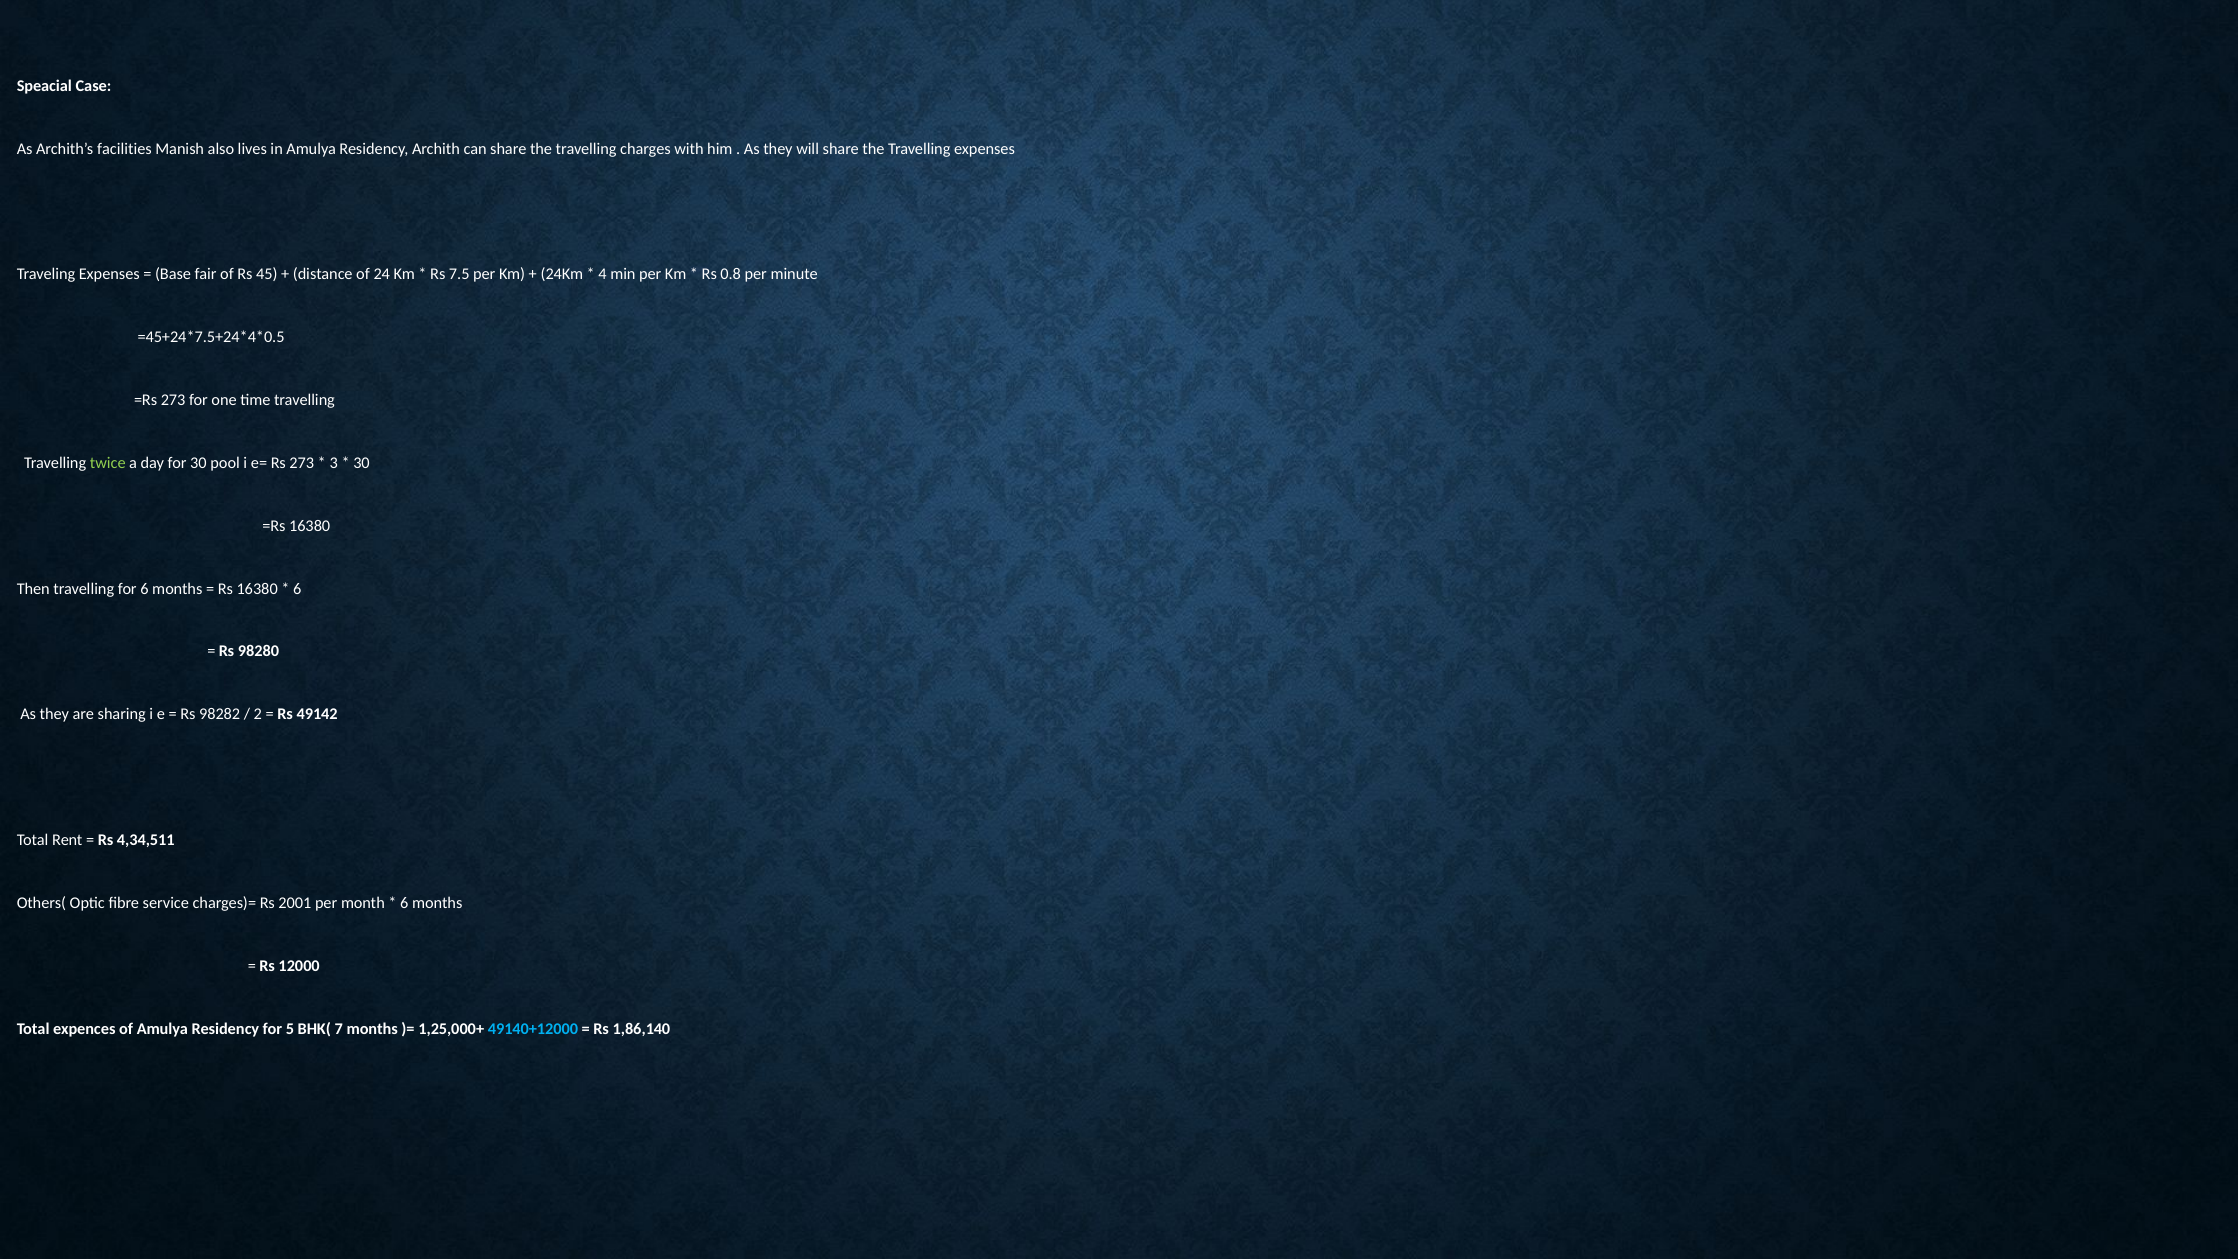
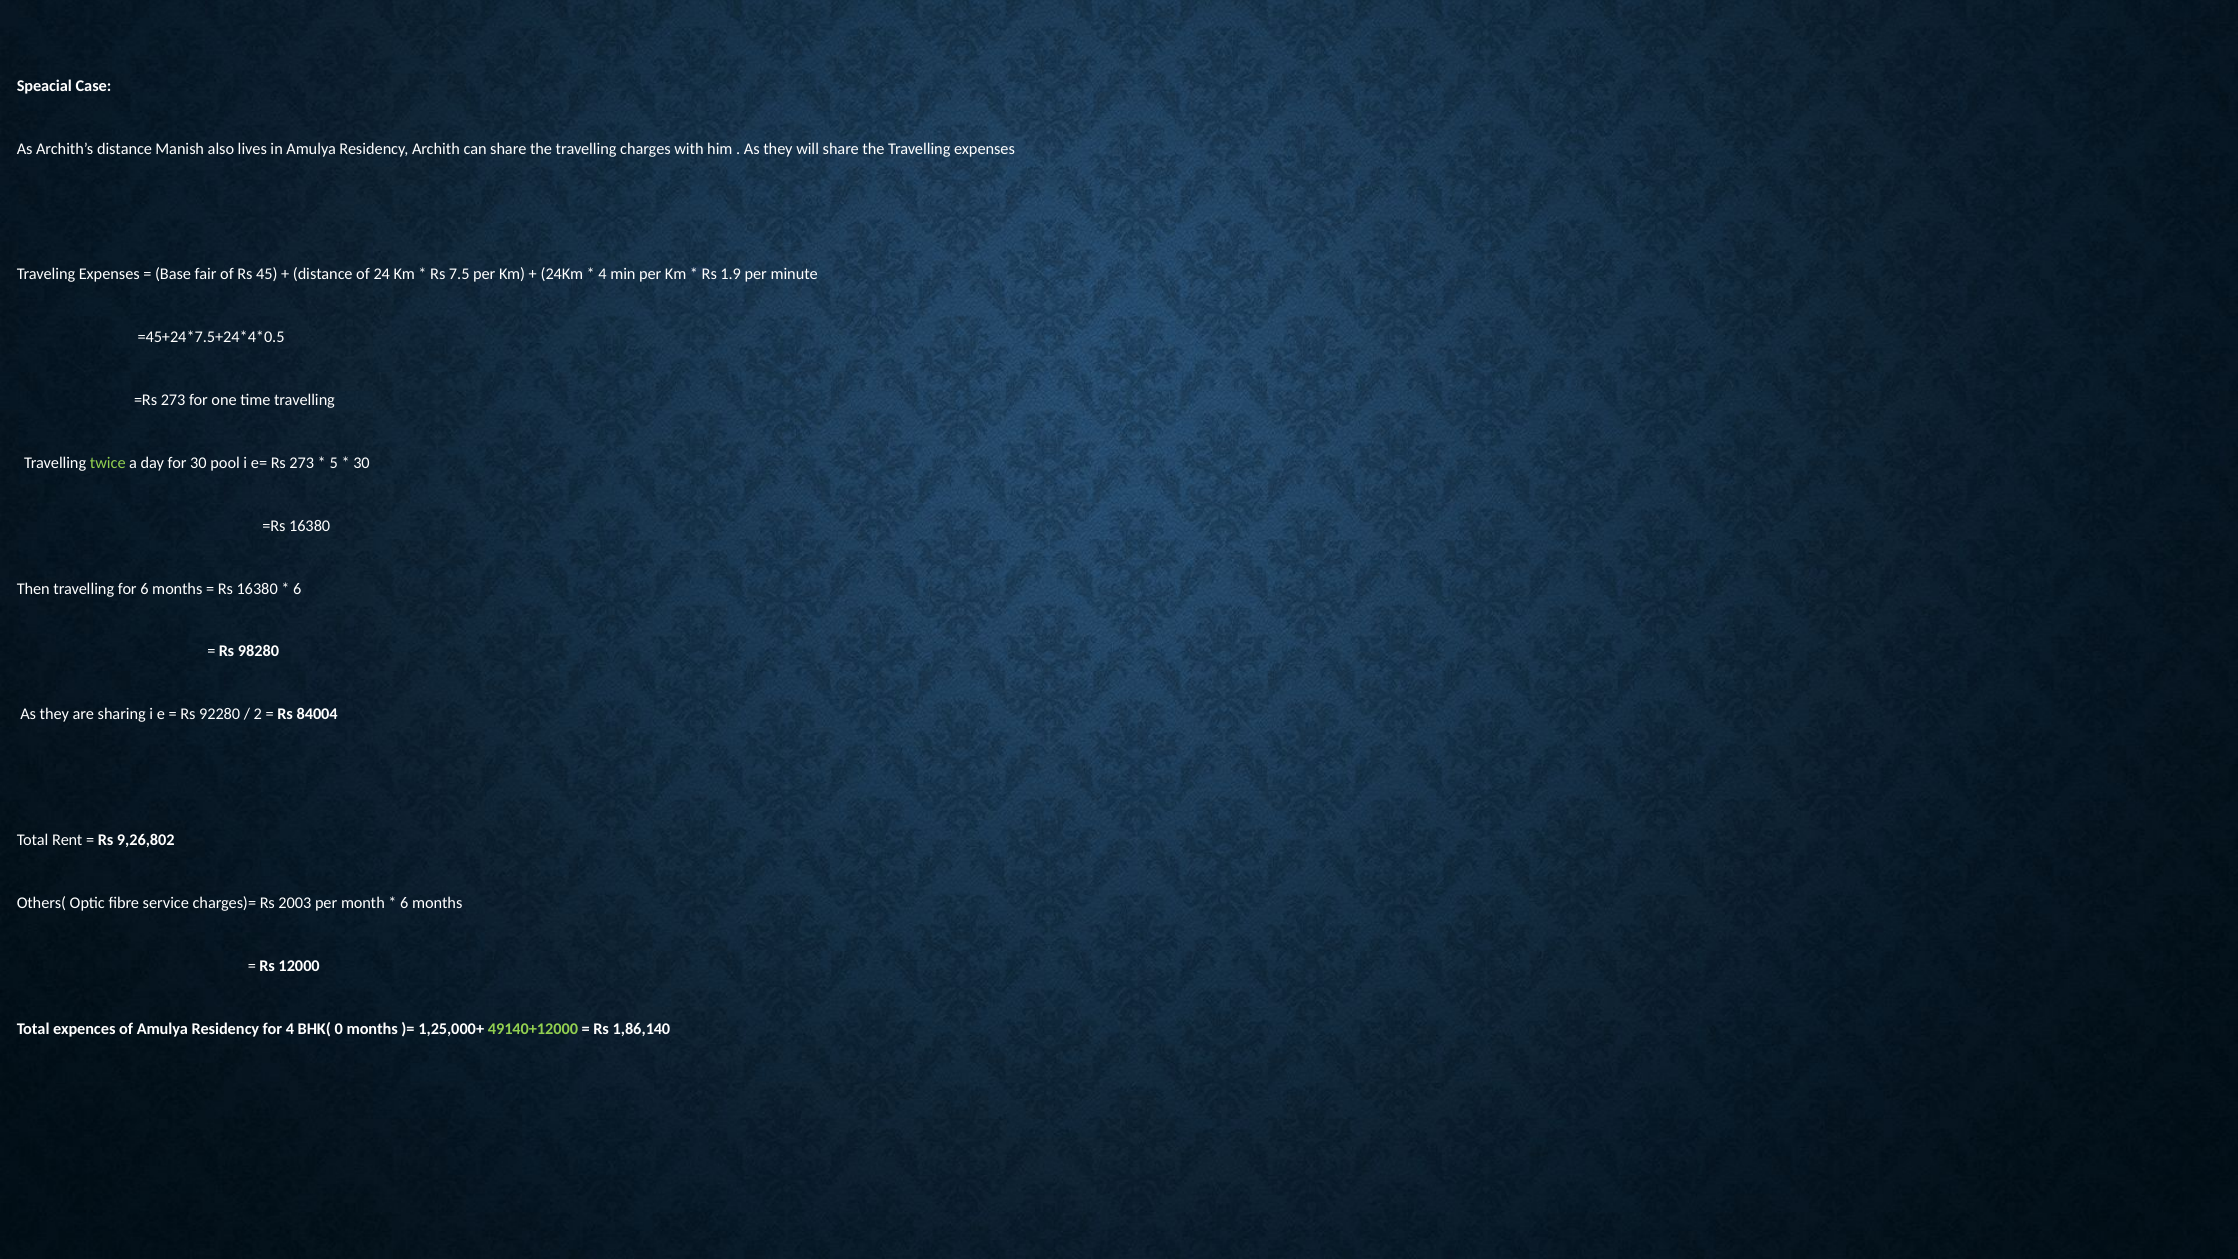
Archith’s facilities: facilities -> distance
0.8: 0.8 -> 1.9
3: 3 -> 5
98282: 98282 -> 92280
49142: 49142 -> 84004
4,34,511: 4,34,511 -> 9,26,802
2001: 2001 -> 2003
for 5: 5 -> 4
7: 7 -> 0
49140+12000 colour: light blue -> light green
